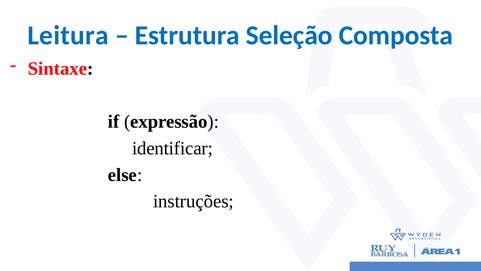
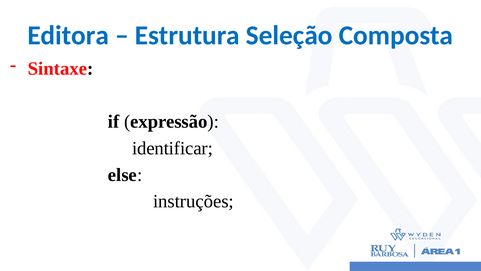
Leitura: Leitura -> Editora
